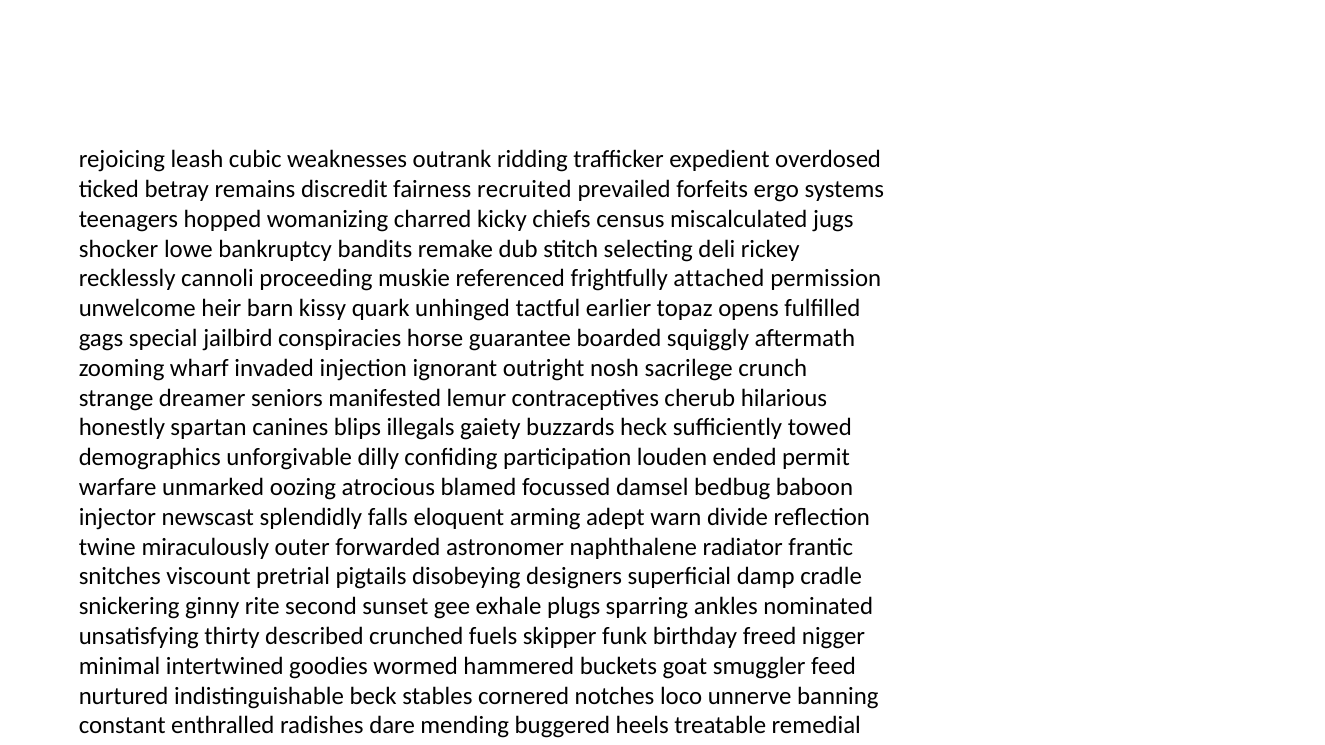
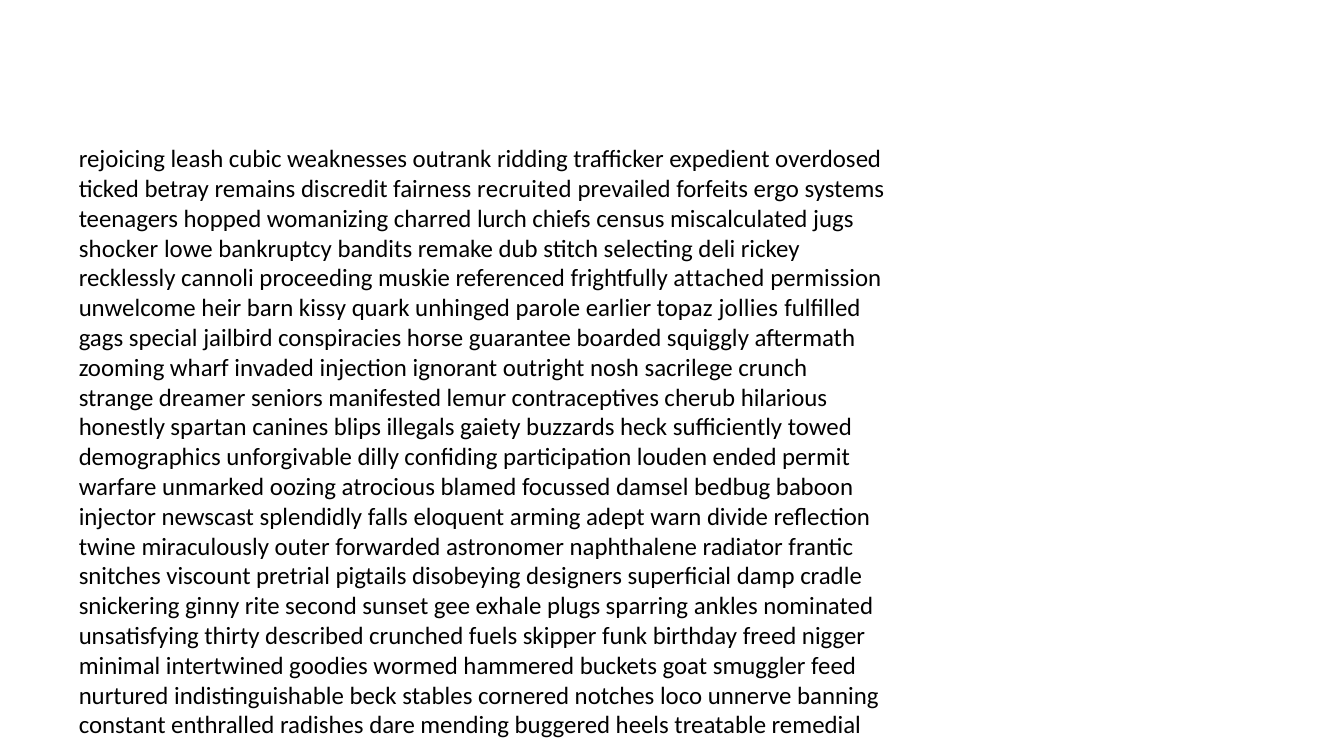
kicky: kicky -> lurch
tactful: tactful -> parole
opens: opens -> jollies
